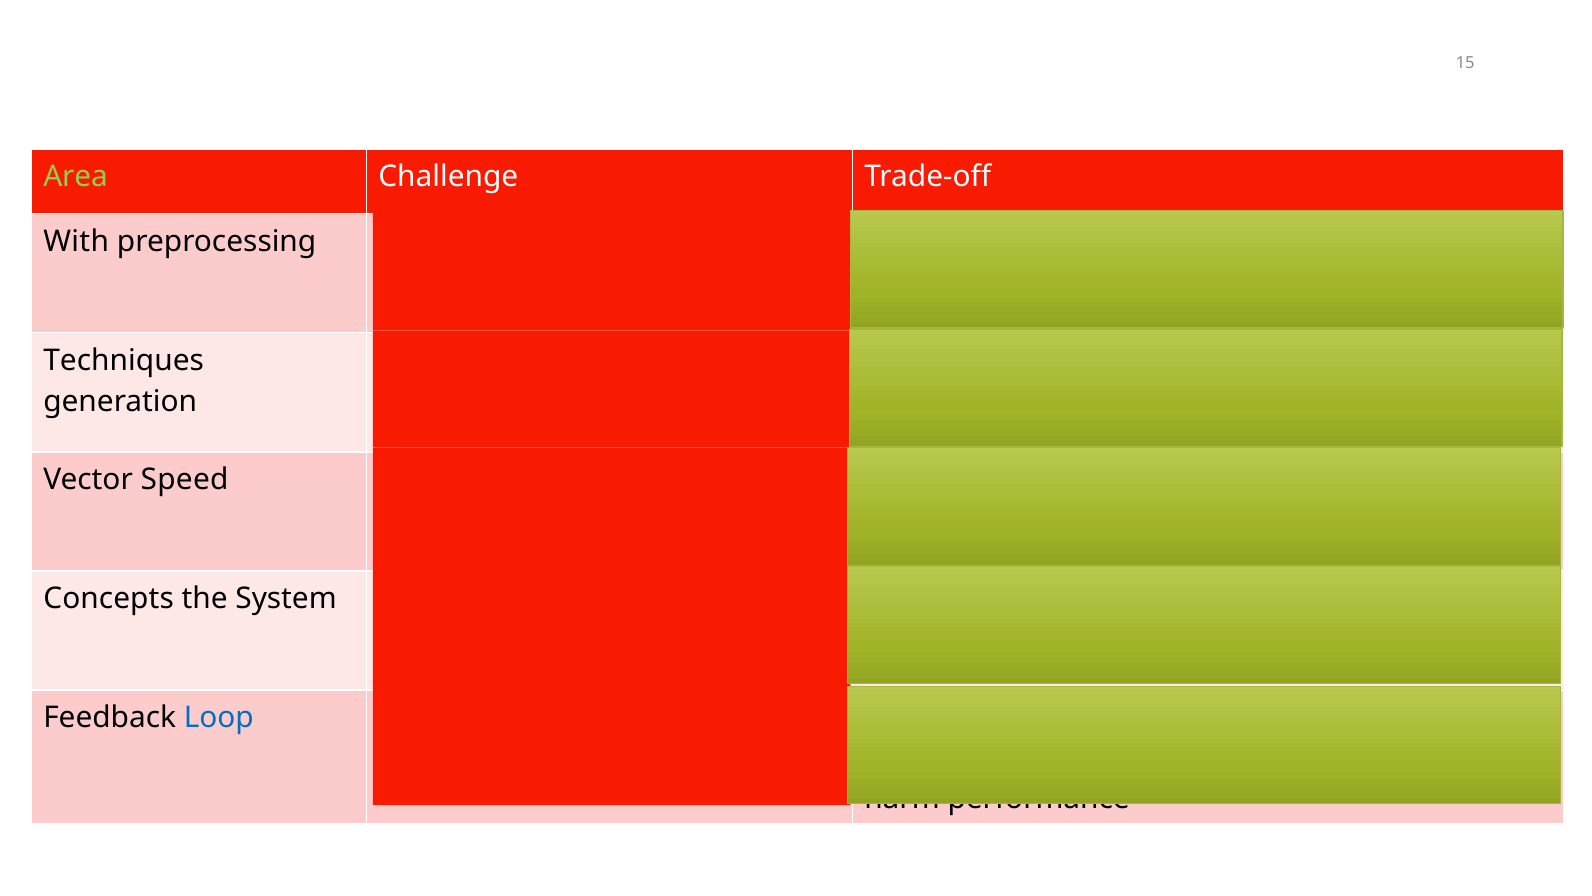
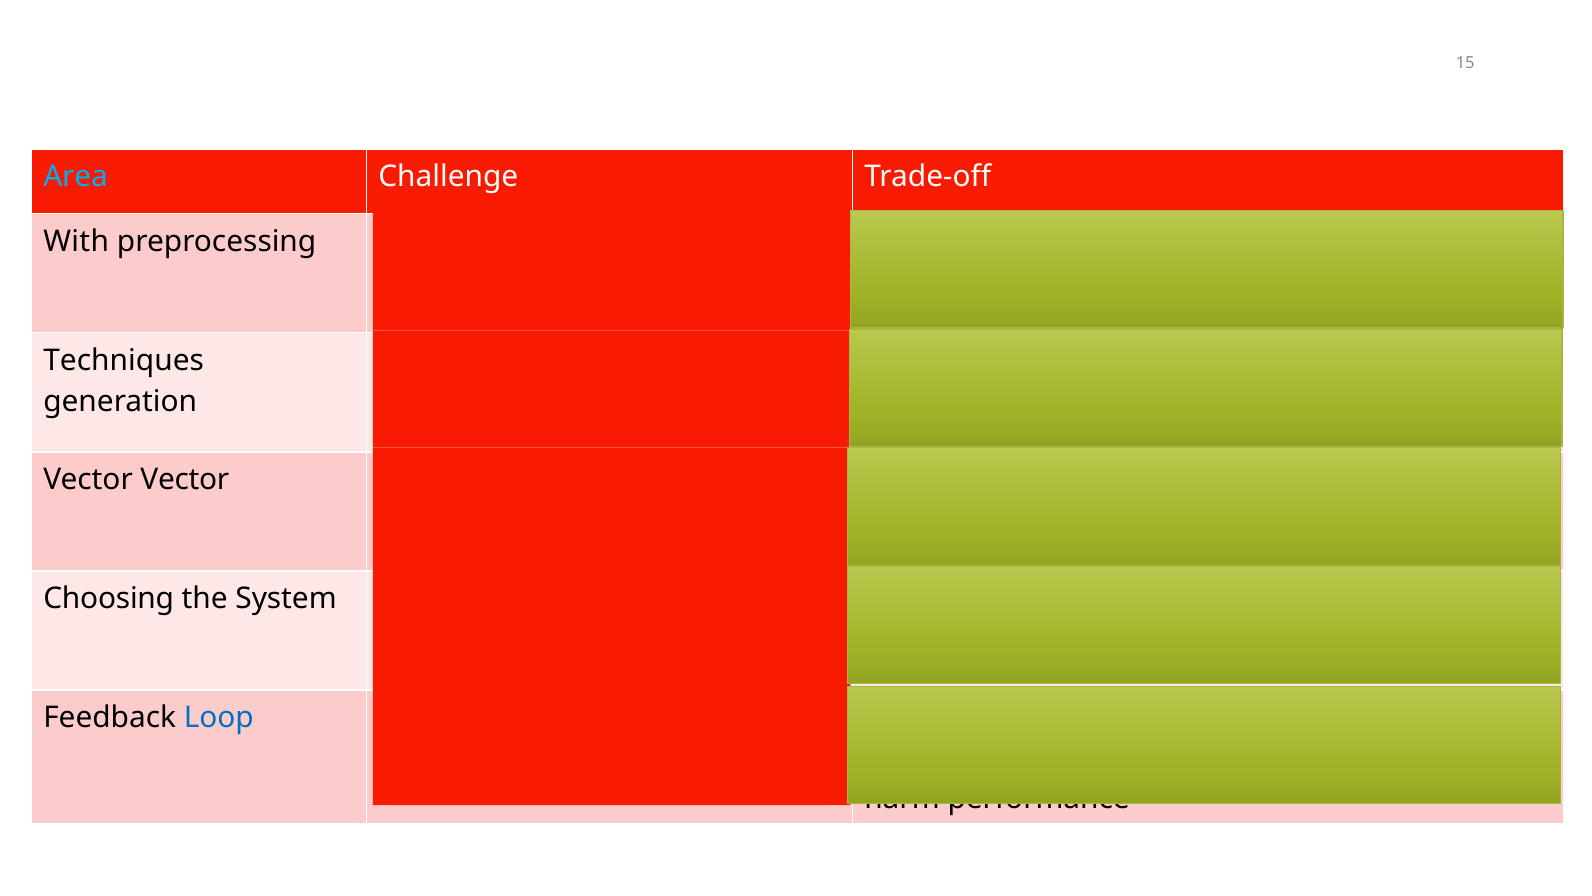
Area colour: light green -> light blue
Vector Speed: Speed -> Vector
Concepts at (109, 598): Concepts -> Choosing
